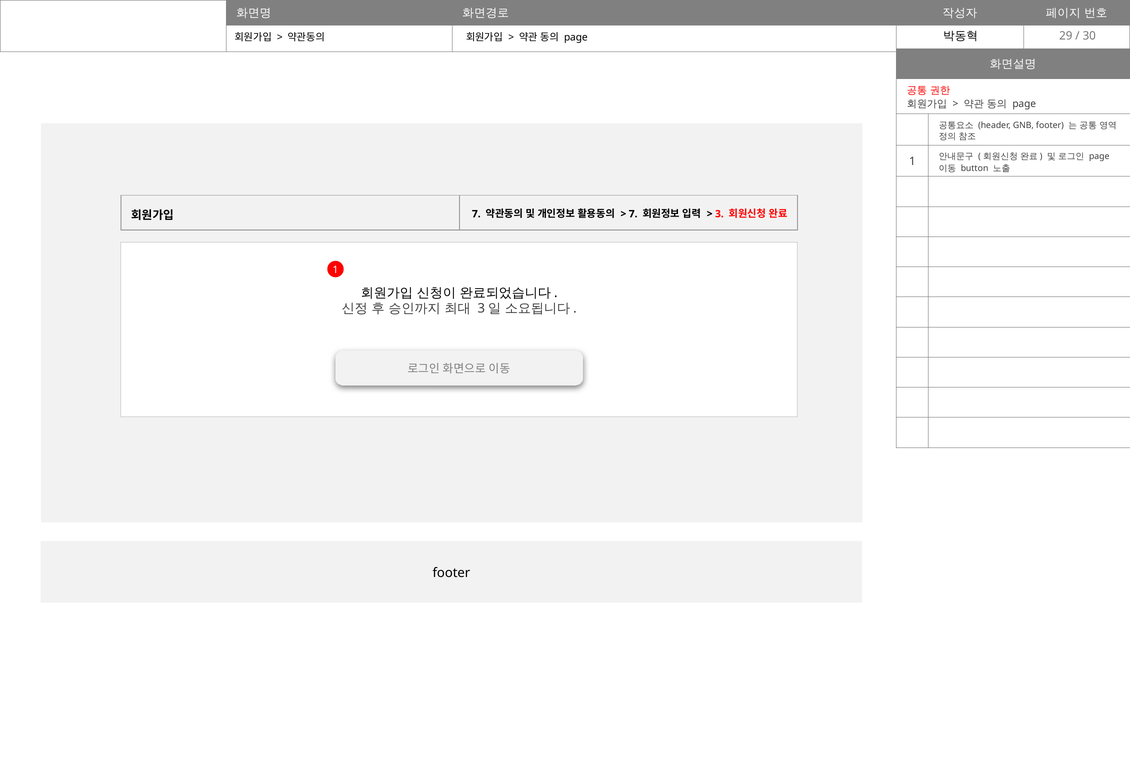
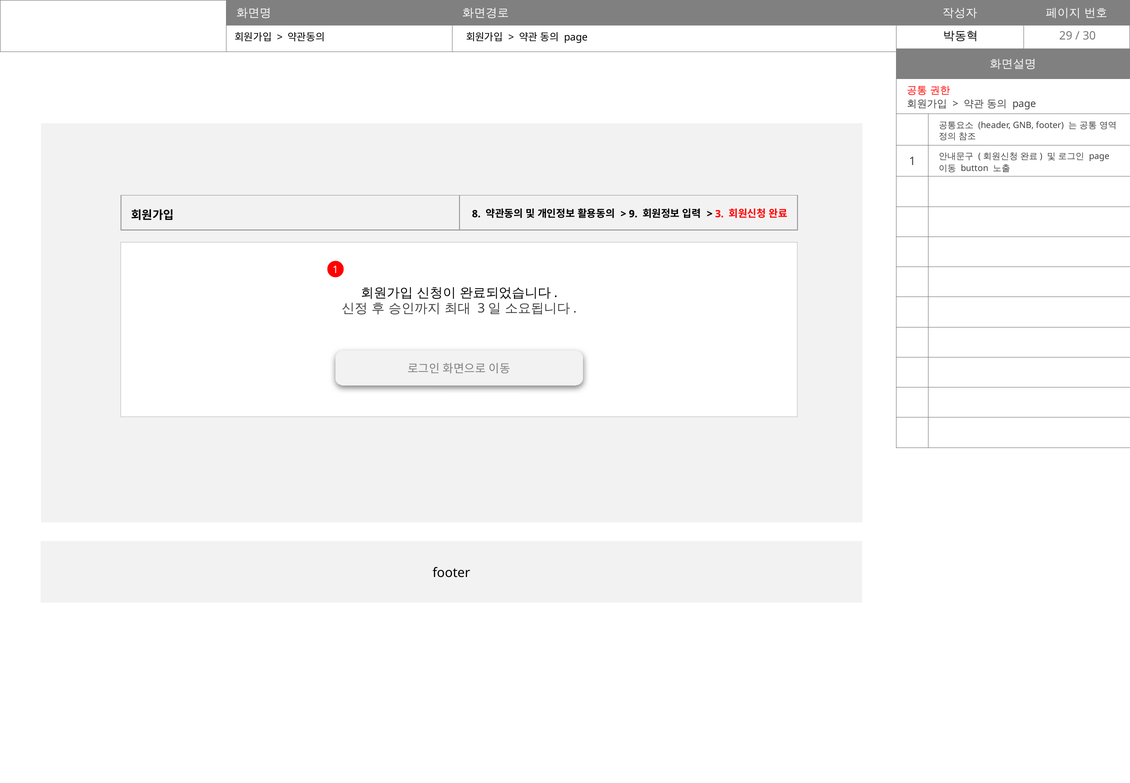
7 at (476, 214): 7 -> 8
7 at (633, 214): 7 -> 9
